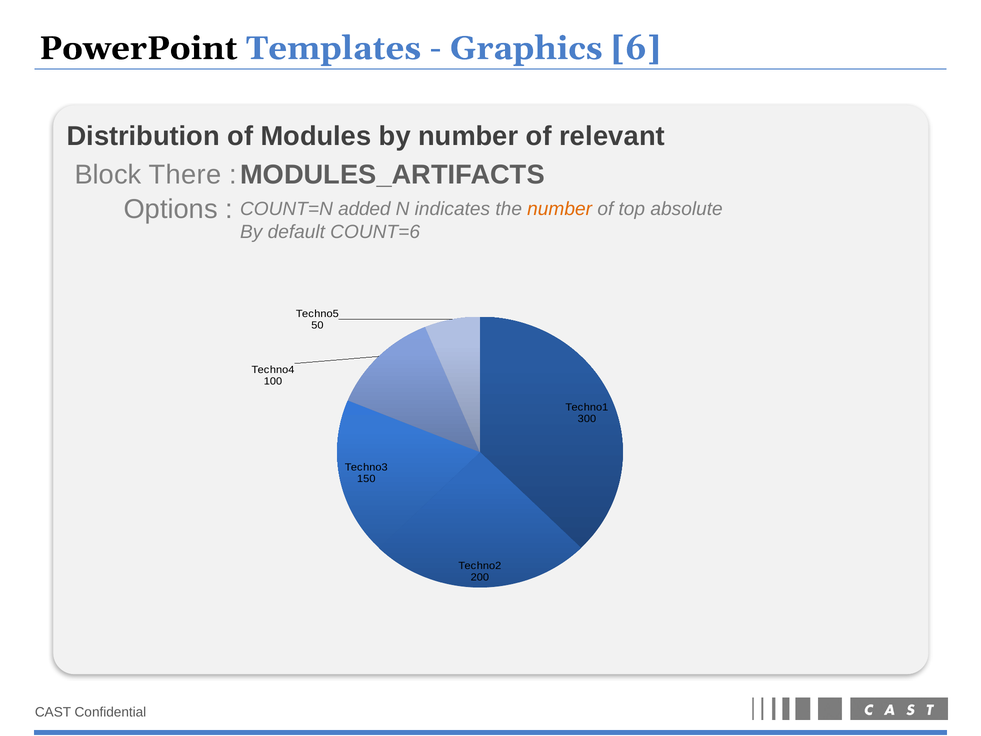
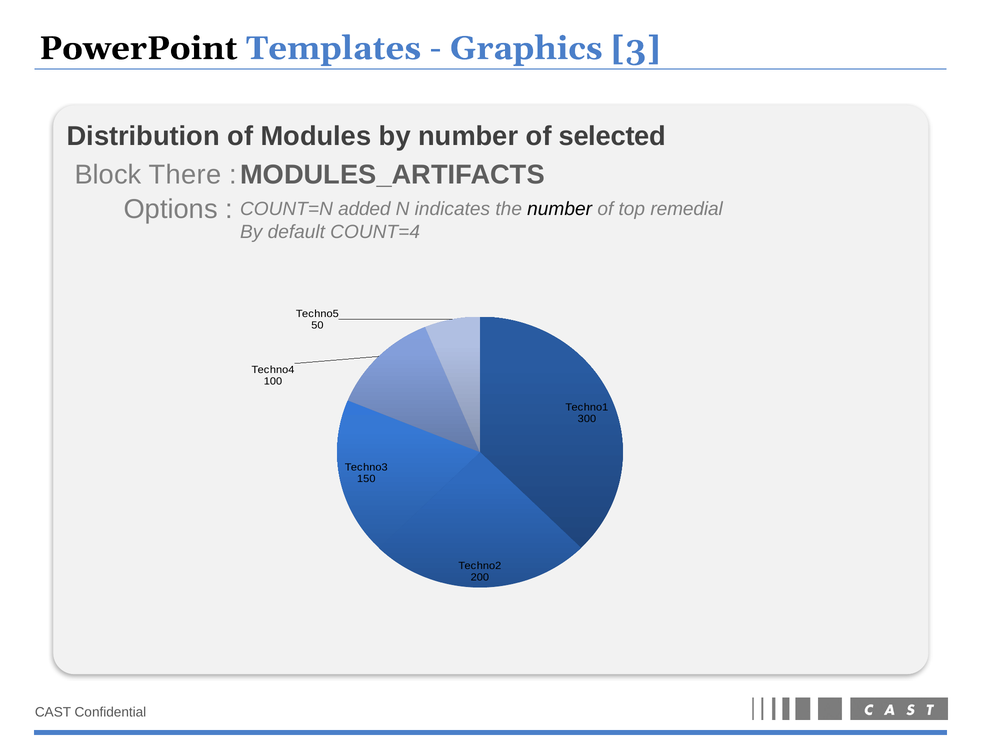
6: 6 -> 3
relevant: relevant -> selected
number at (560, 209) colour: orange -> black
absolute: absolute -> remedial
COUNT=6: COUNT=6 -> COUNT=4
